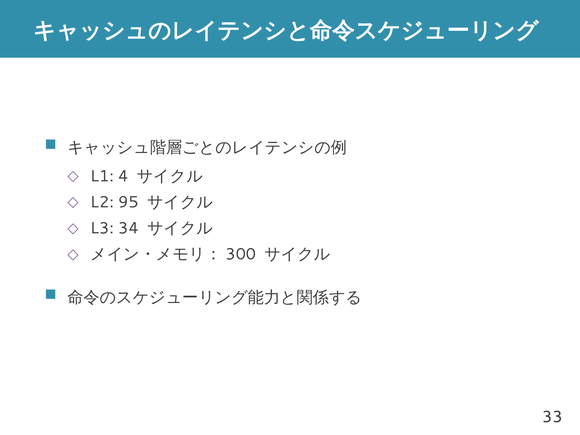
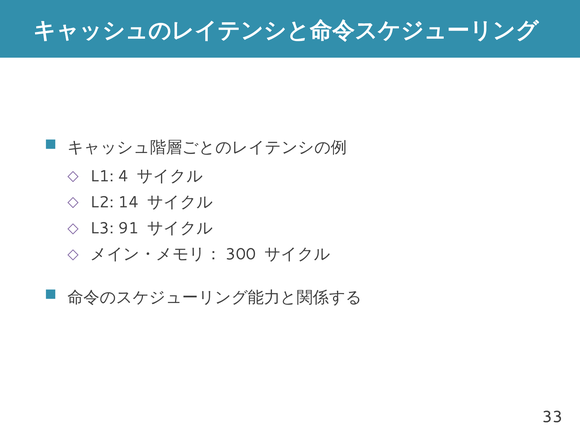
95: 95 -> 14
34: 34 -> 91
